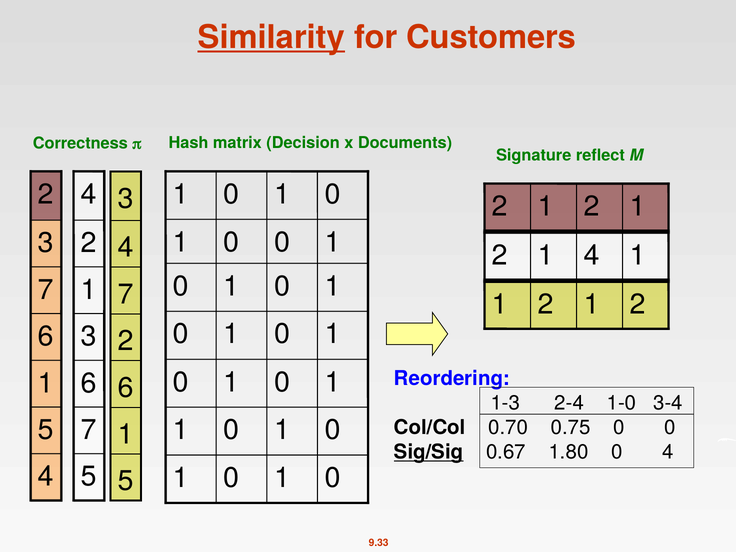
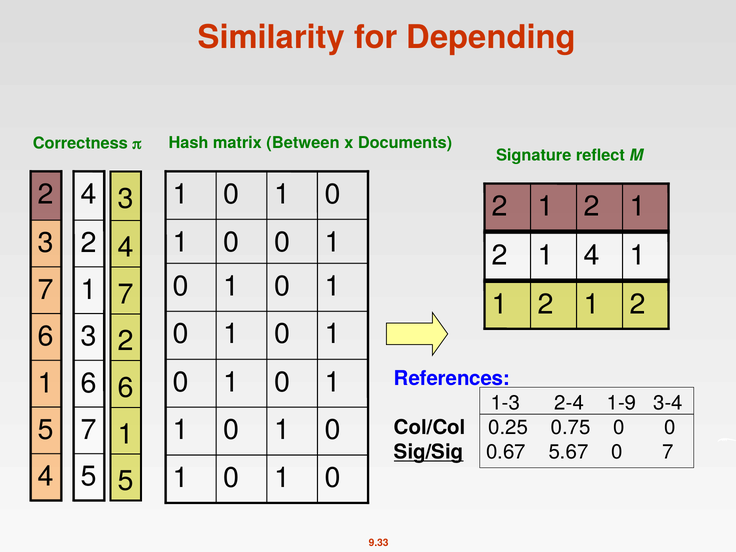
Similarity underline: present -> none
Customers: Customers -> Depending
Decision: Decision -> Between
Reordering: Reordering -> References
1-0: 1-0 -> 1-9
0.70: 0.70 -> 0.25
1.80: 1.80 -> 5.67
0 4: 4 -> 7
